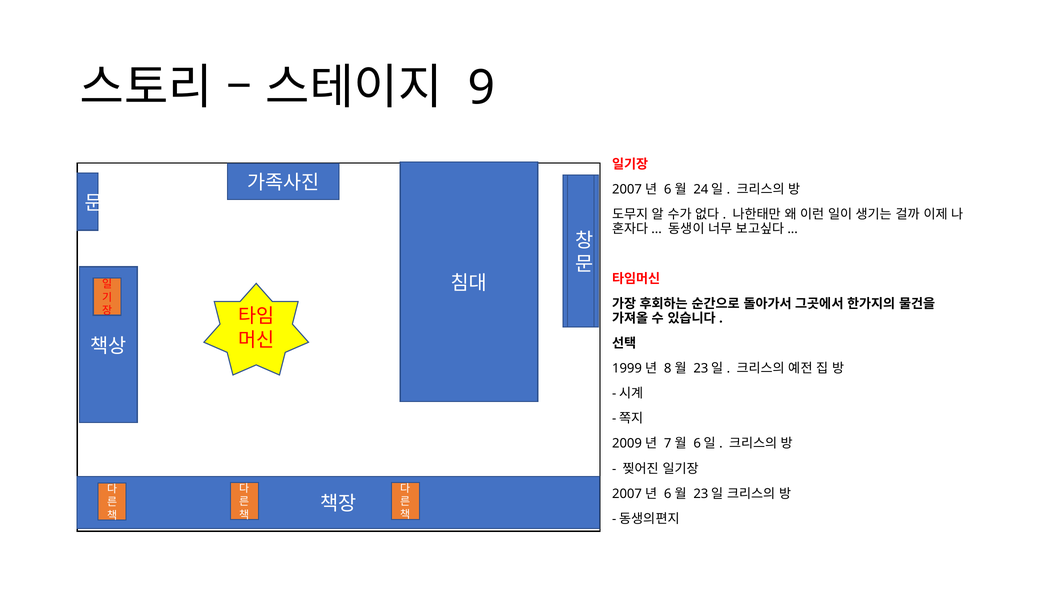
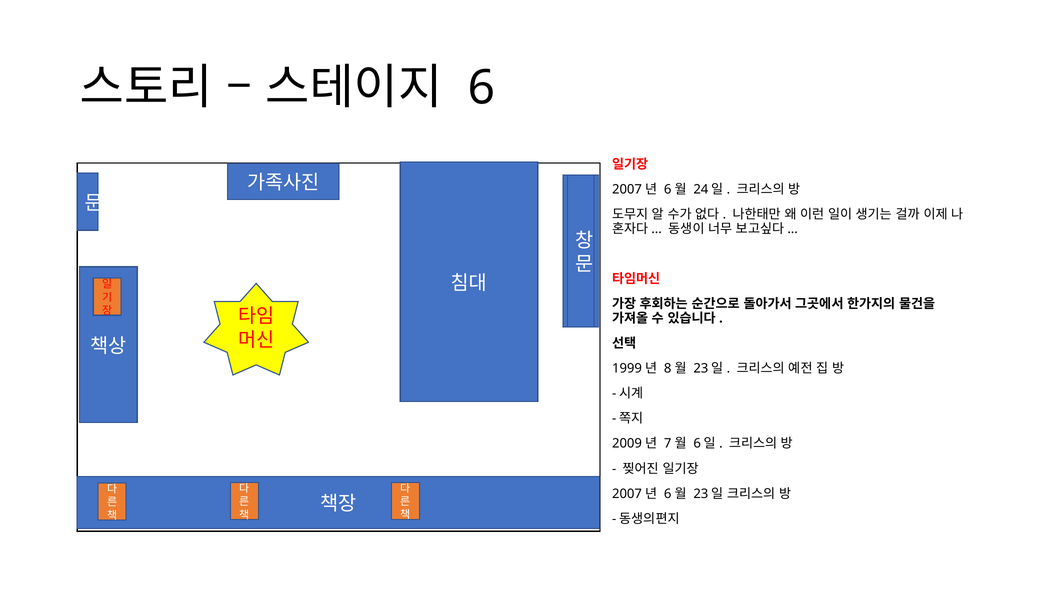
9: 9 -> 6
